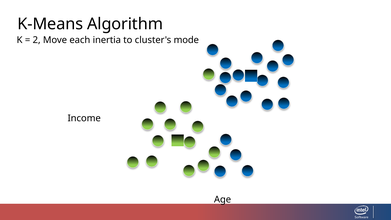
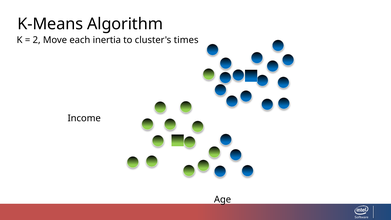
mode: mode -> times
